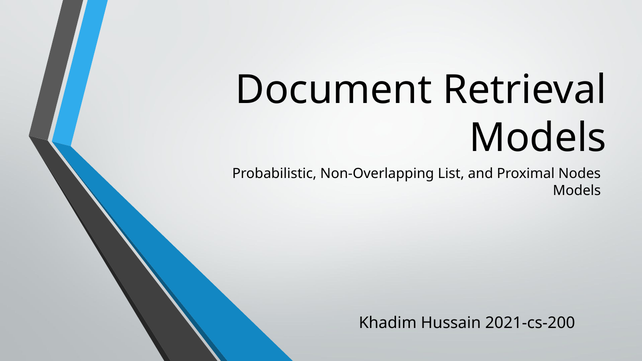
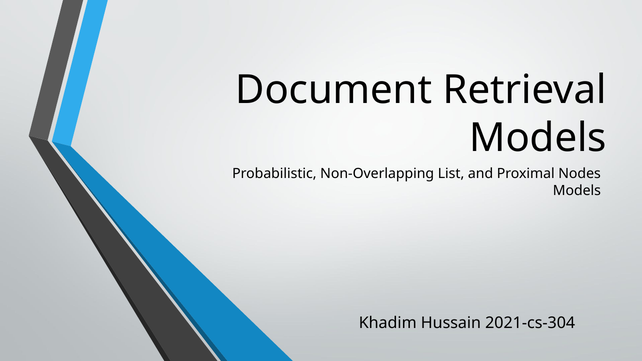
2021-cs-200: 2021-cs-200 -> 2021-cs-304
